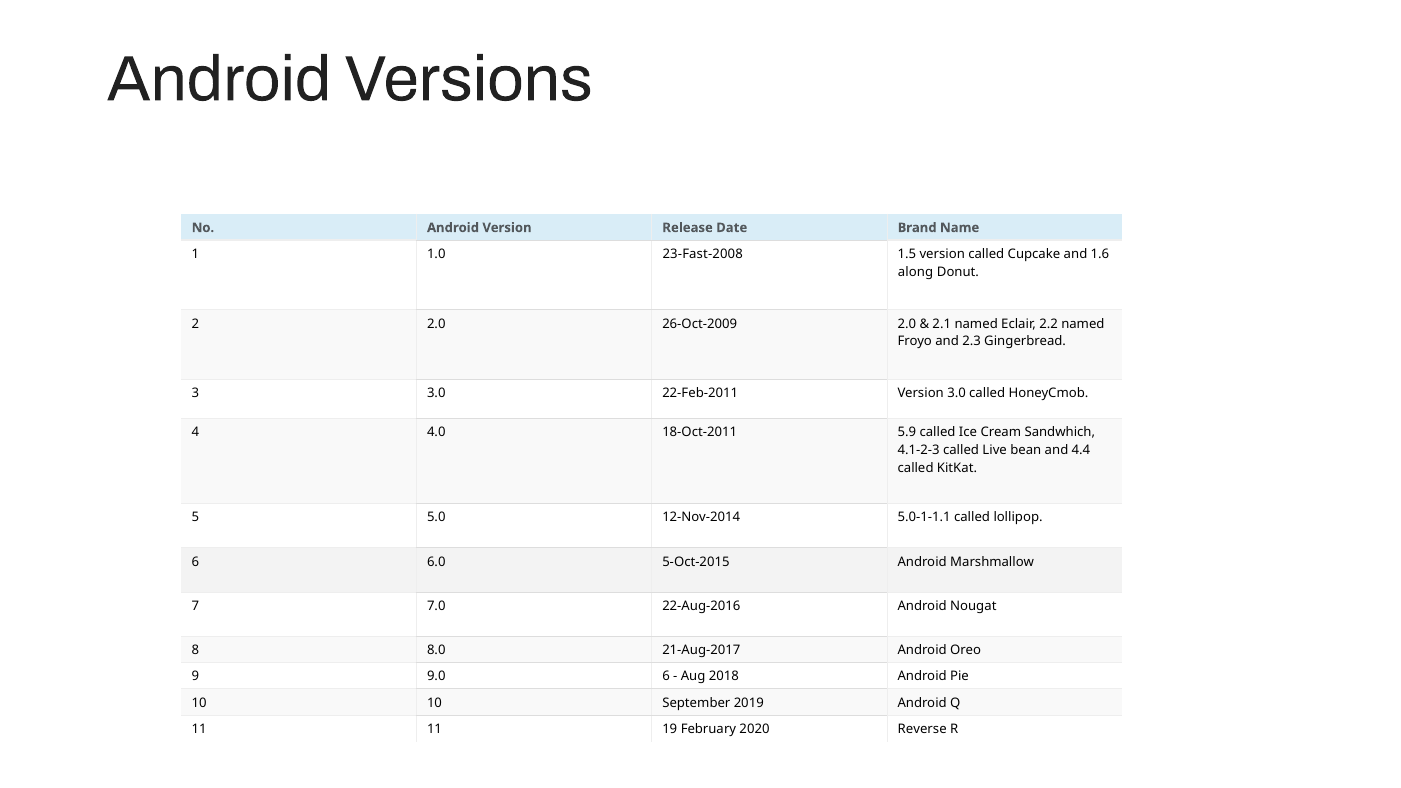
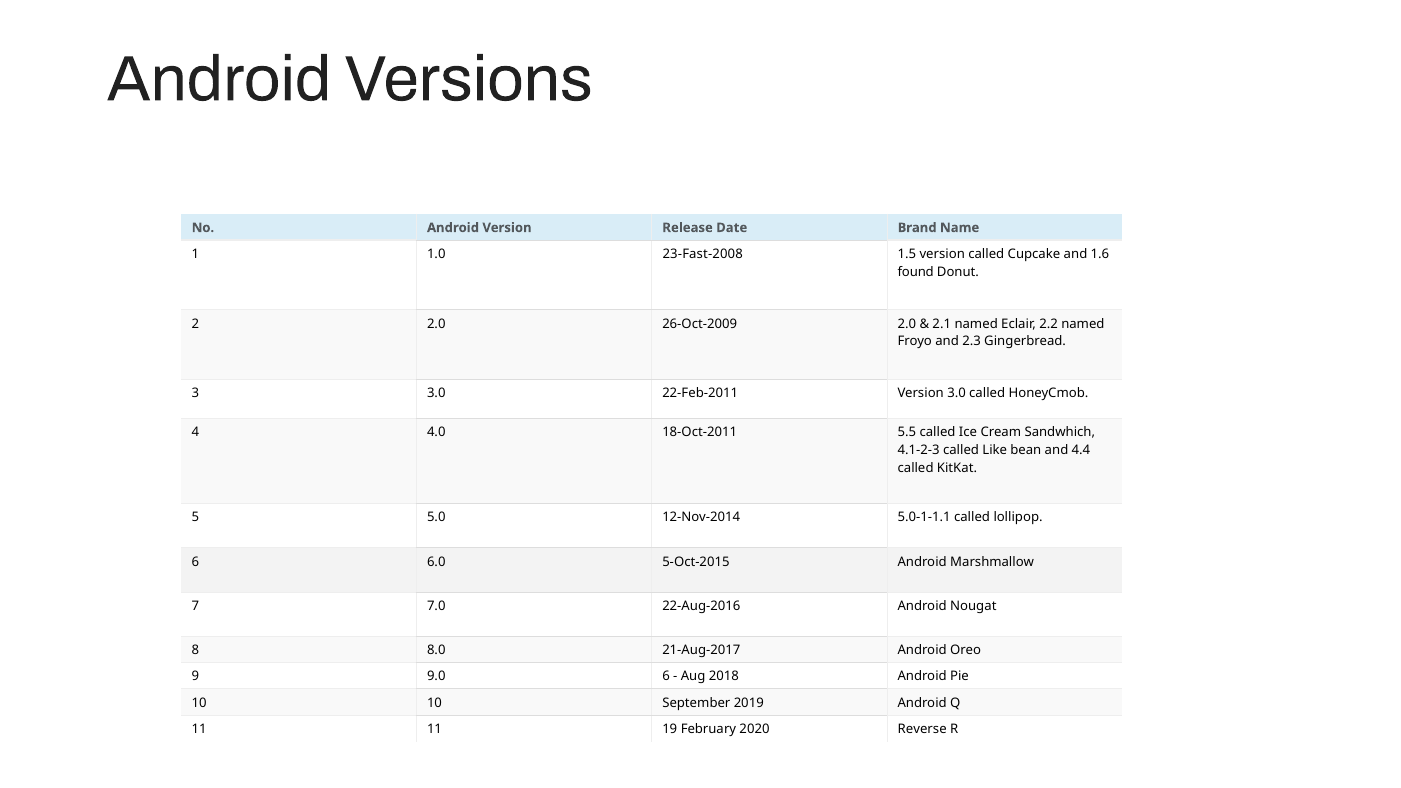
along: along -> found
5.9: 5.9 -> 5.5
Live: Live -> Like
